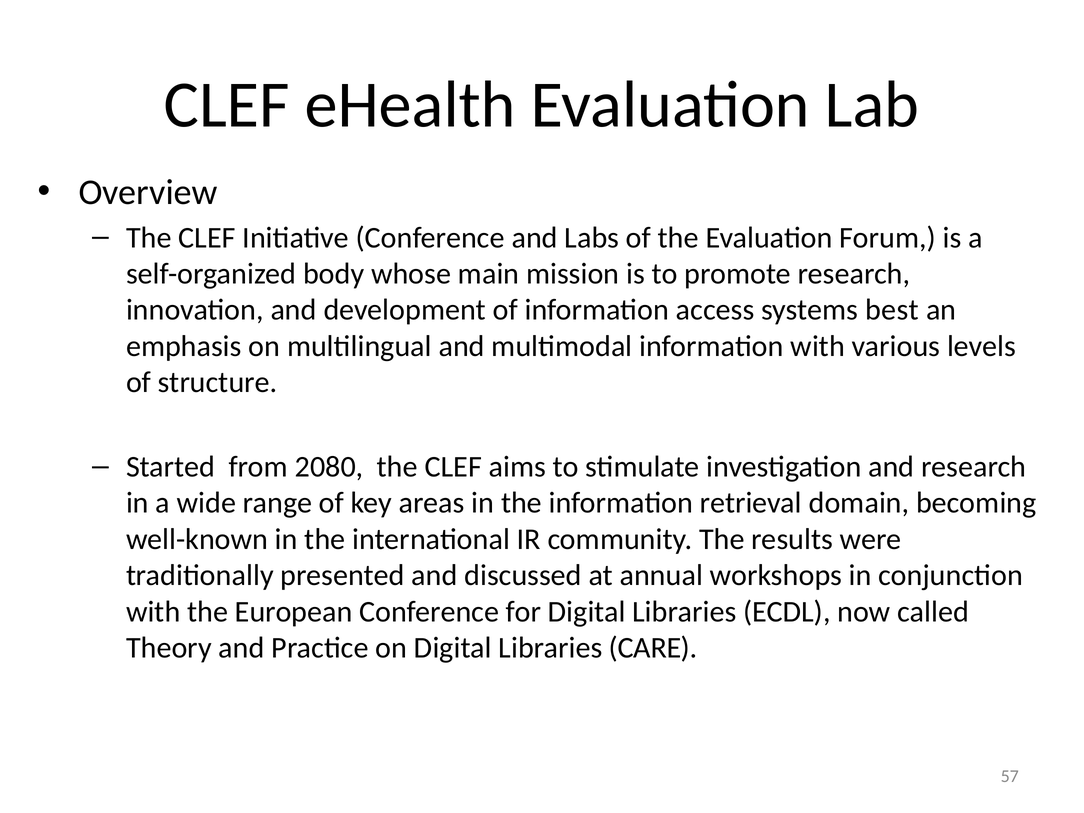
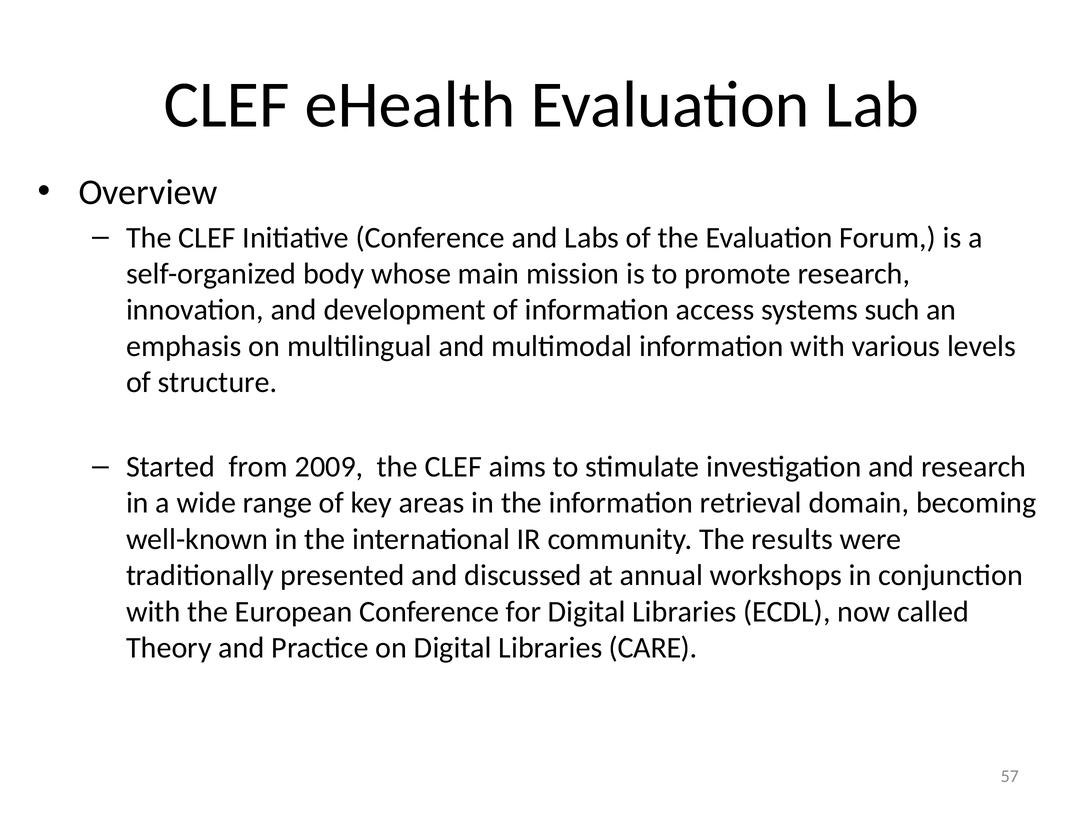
best: best -> such
2080: 2080 -> 2009
